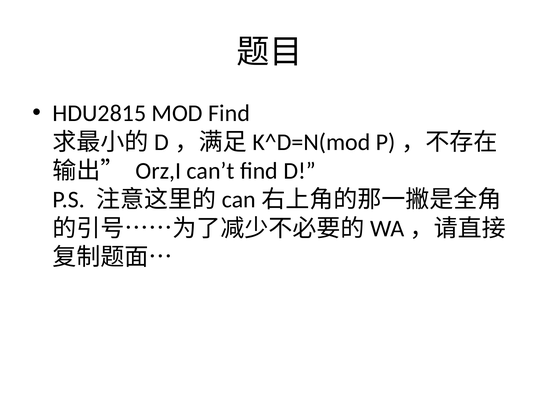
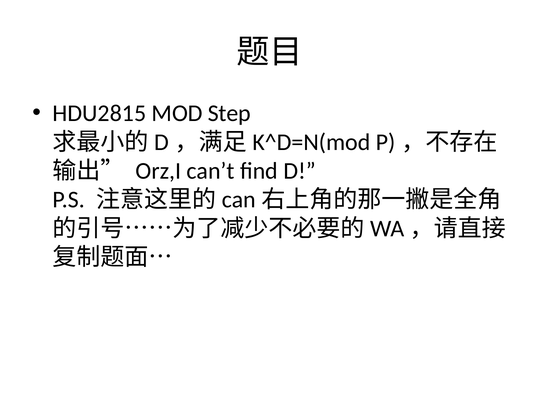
MOD Find: Find -> Step
